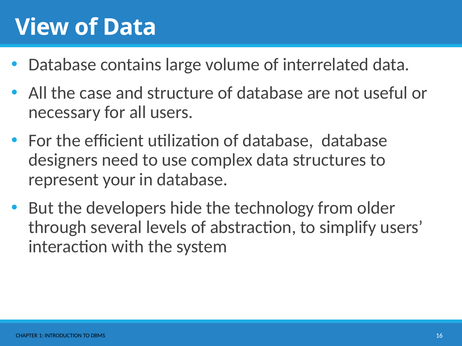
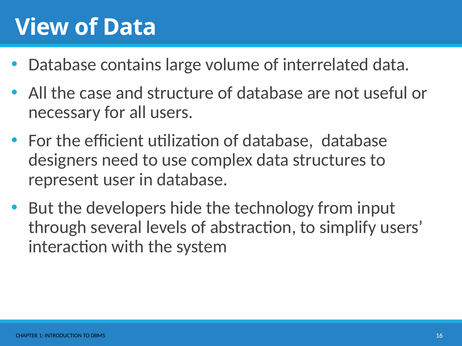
your: your -> user
older: older -> input
